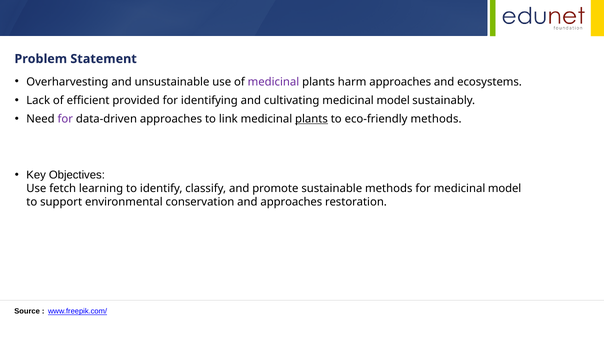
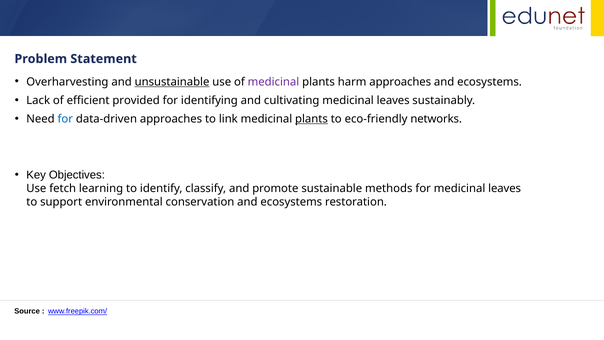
unsustainable underline: none -> present
cultivating medicinal model: model -> leaves
for at (65, 119) colour: purple -> blue
eco-friendly methods: methods -> networks
for medicinal model: model -> leaves
conservation and approaches: approaches -> ecosystems
